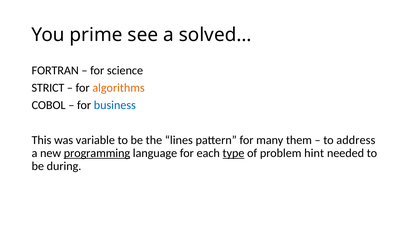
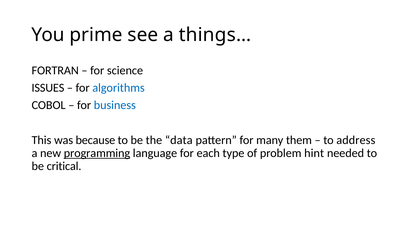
solved…: solved… -> things…
STRICT: STRICT -> ISSUES
algorithms colour: orange -> blue
variable: variable -> because
lines: lines -> data
type underline: present -> none
during: during -> critical
